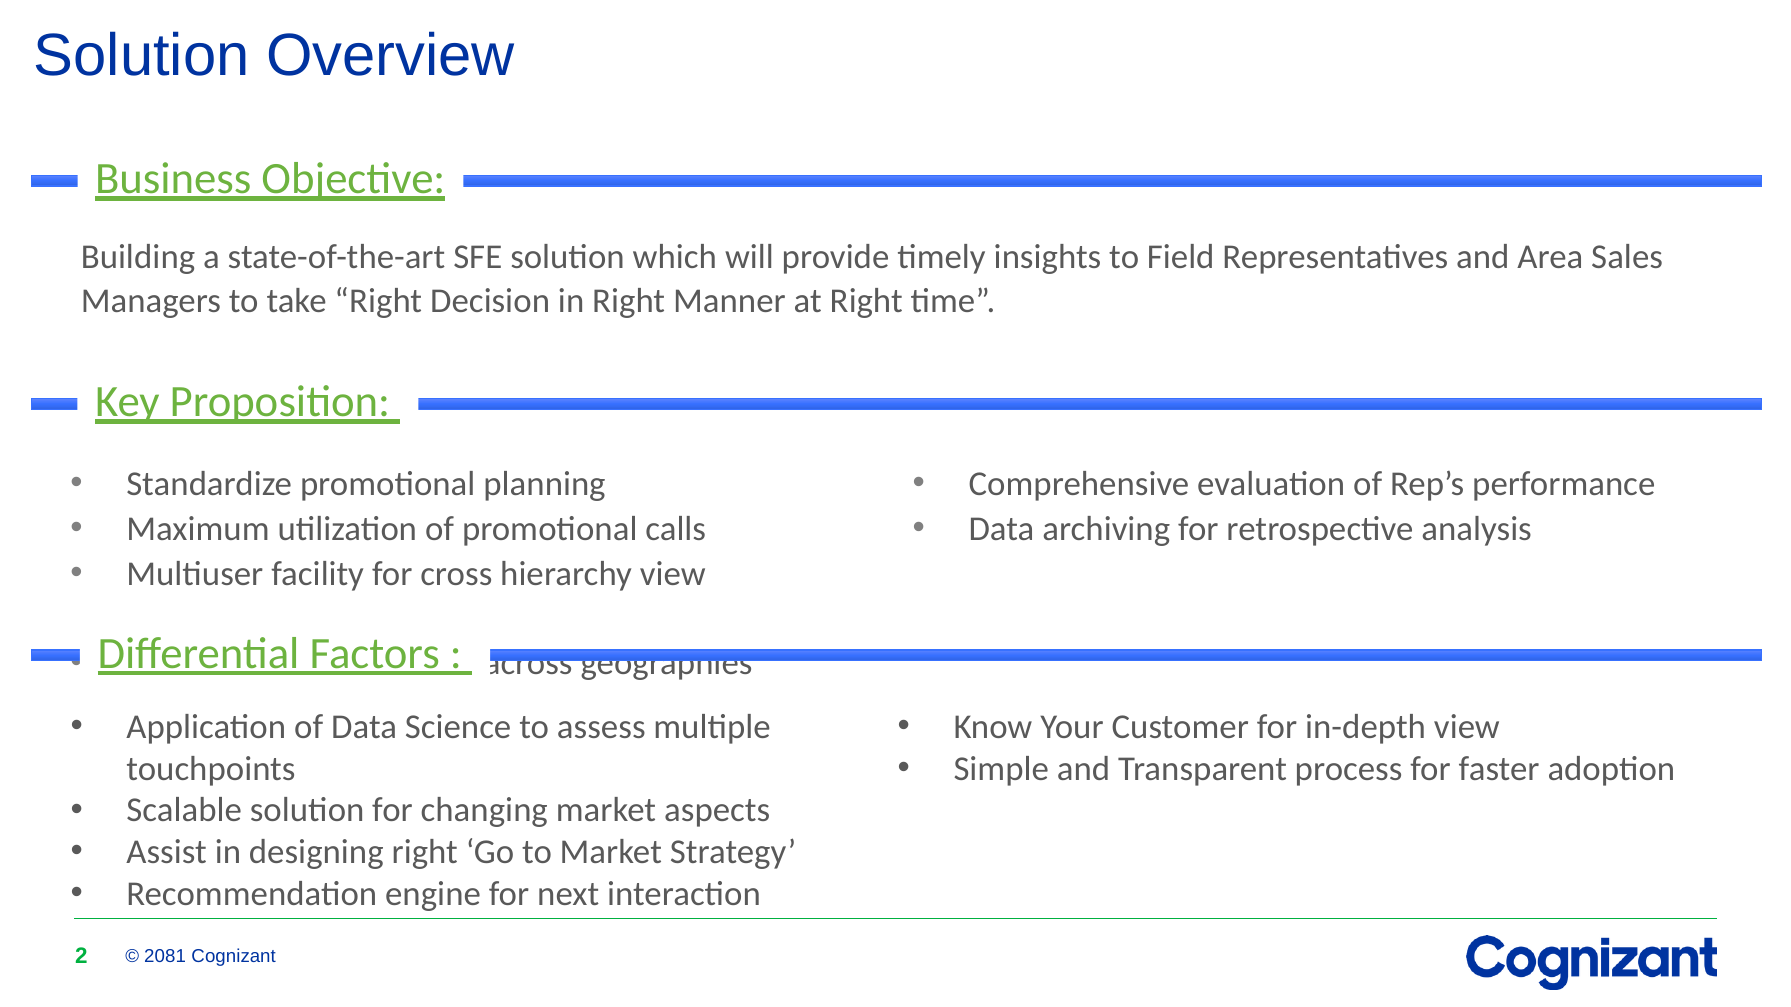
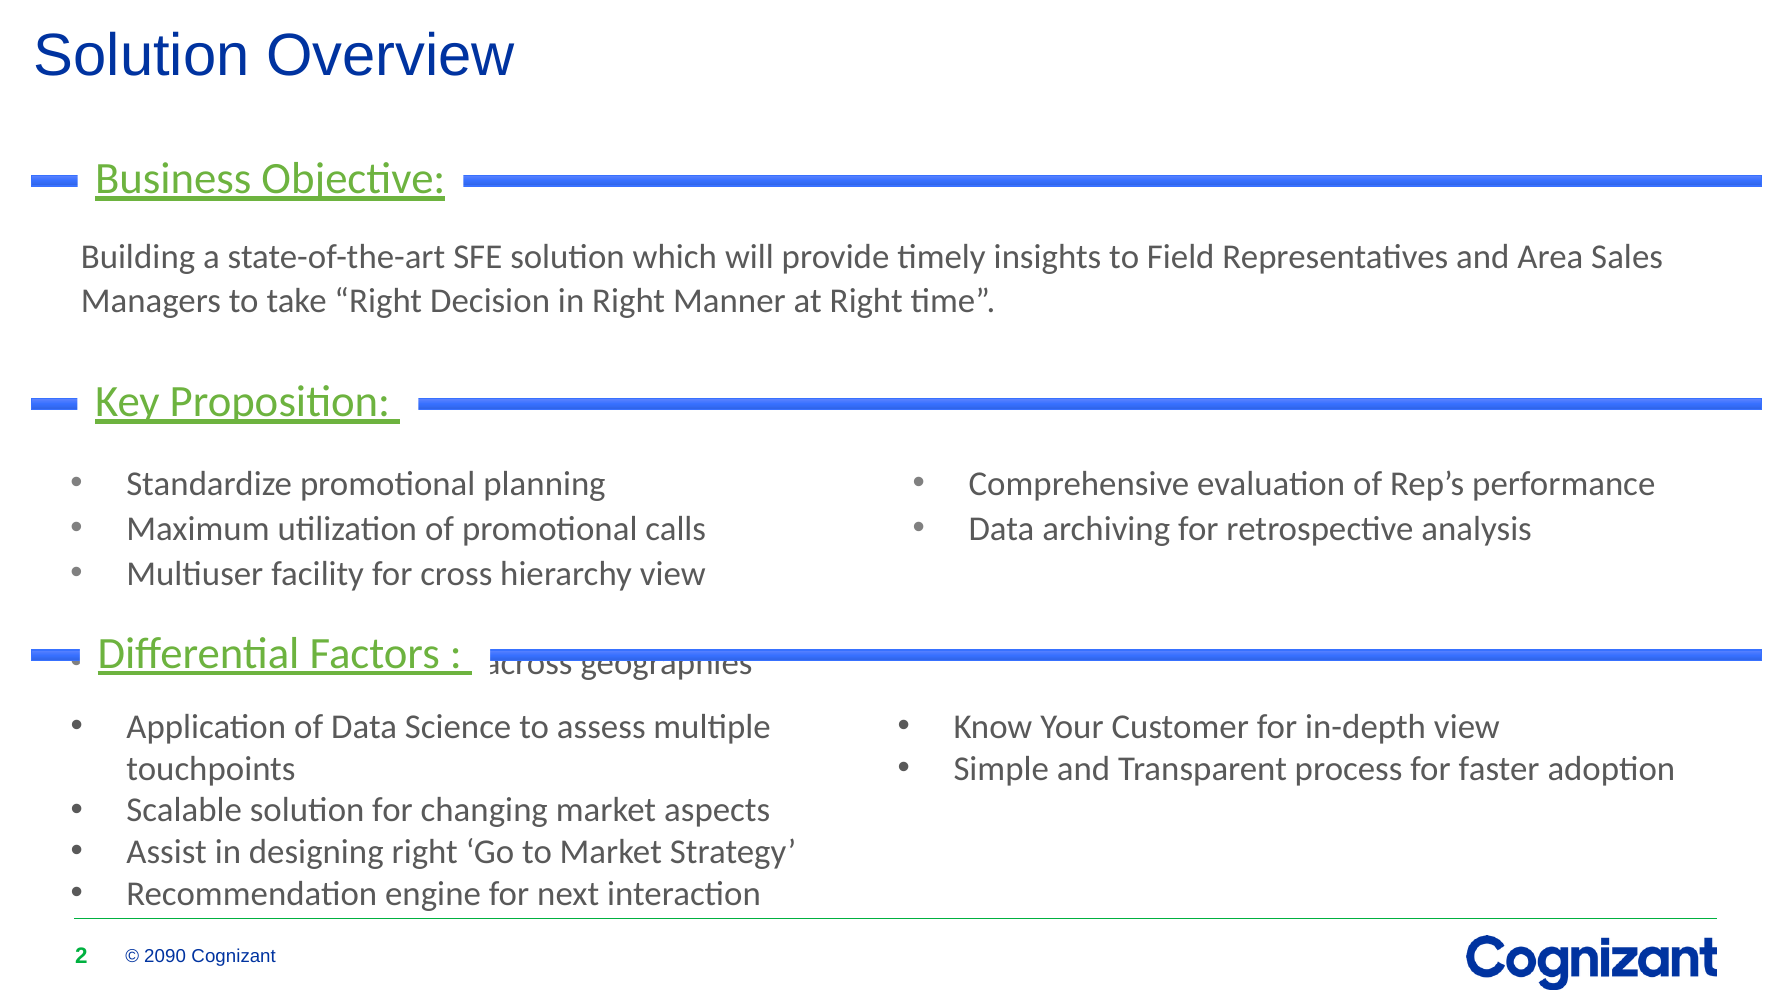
2081: 2081 -> 2090
